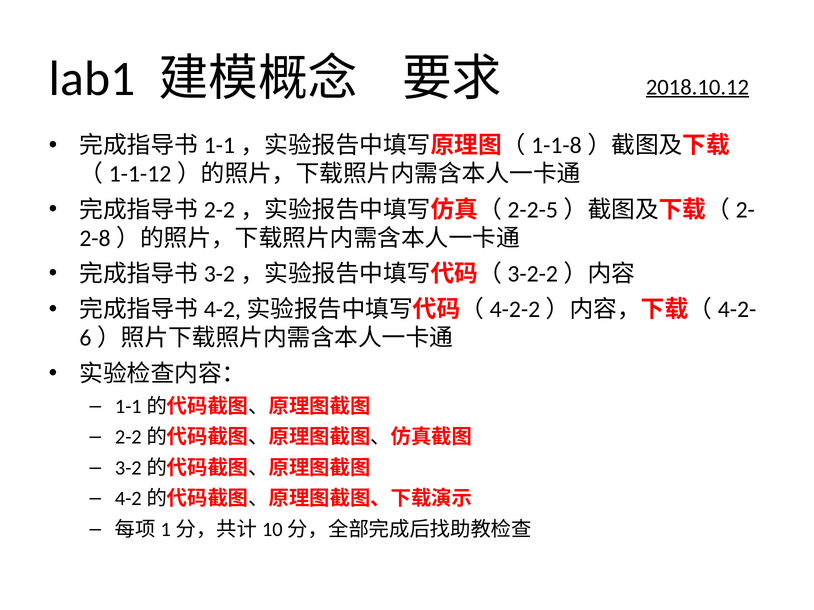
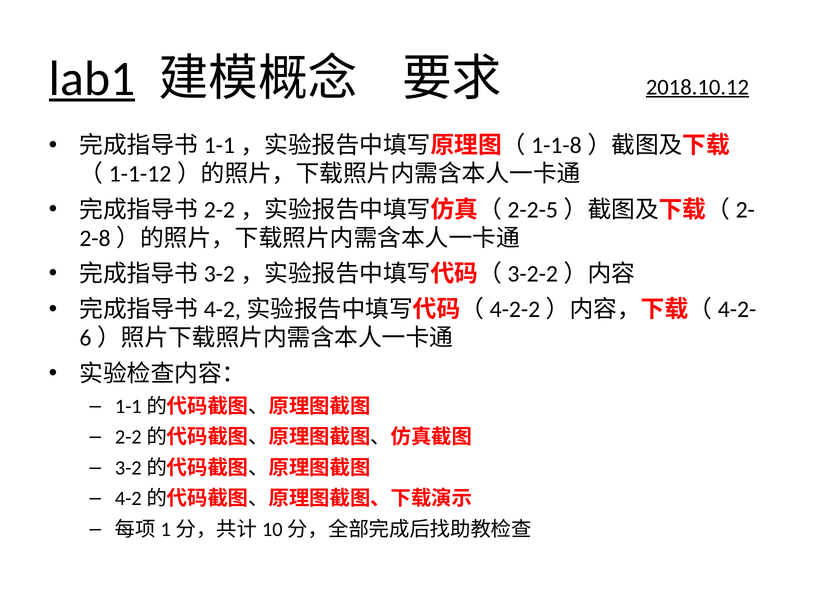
lab1 underline: none -> present
